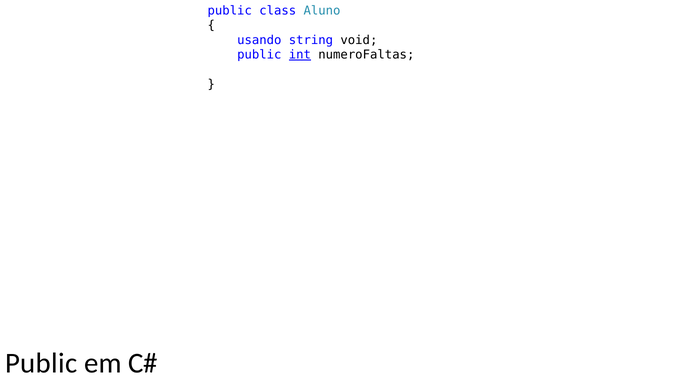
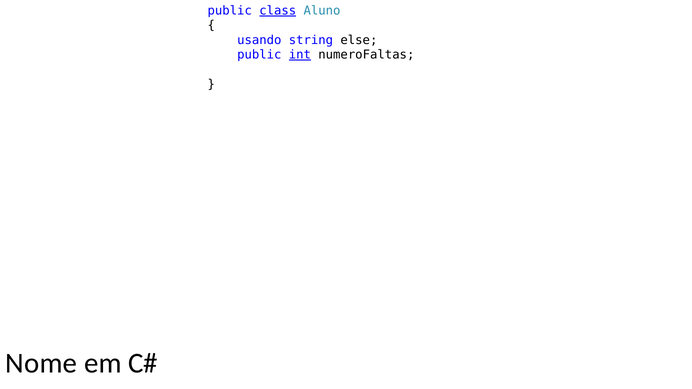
class underline: none -> present
void: void -> else
Public at (41, 364): Public -> Nome
